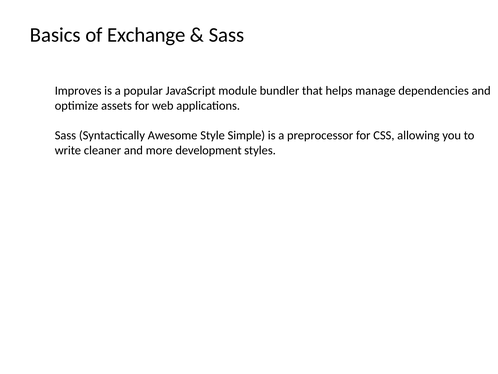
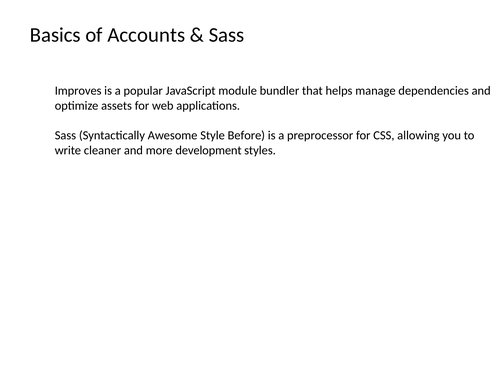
Exchange: Exchange -> Accounts
Simple: Simple -> Before
